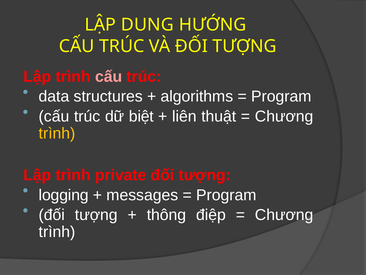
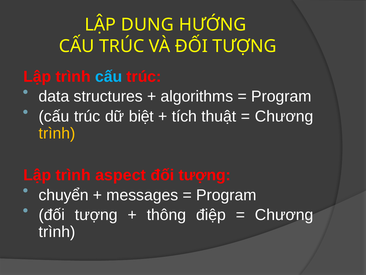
cấu at (109, 76) colour: pink -> light blue
liên: liên -> tích
private: private -> aspect
logging: logging -> chuyển
